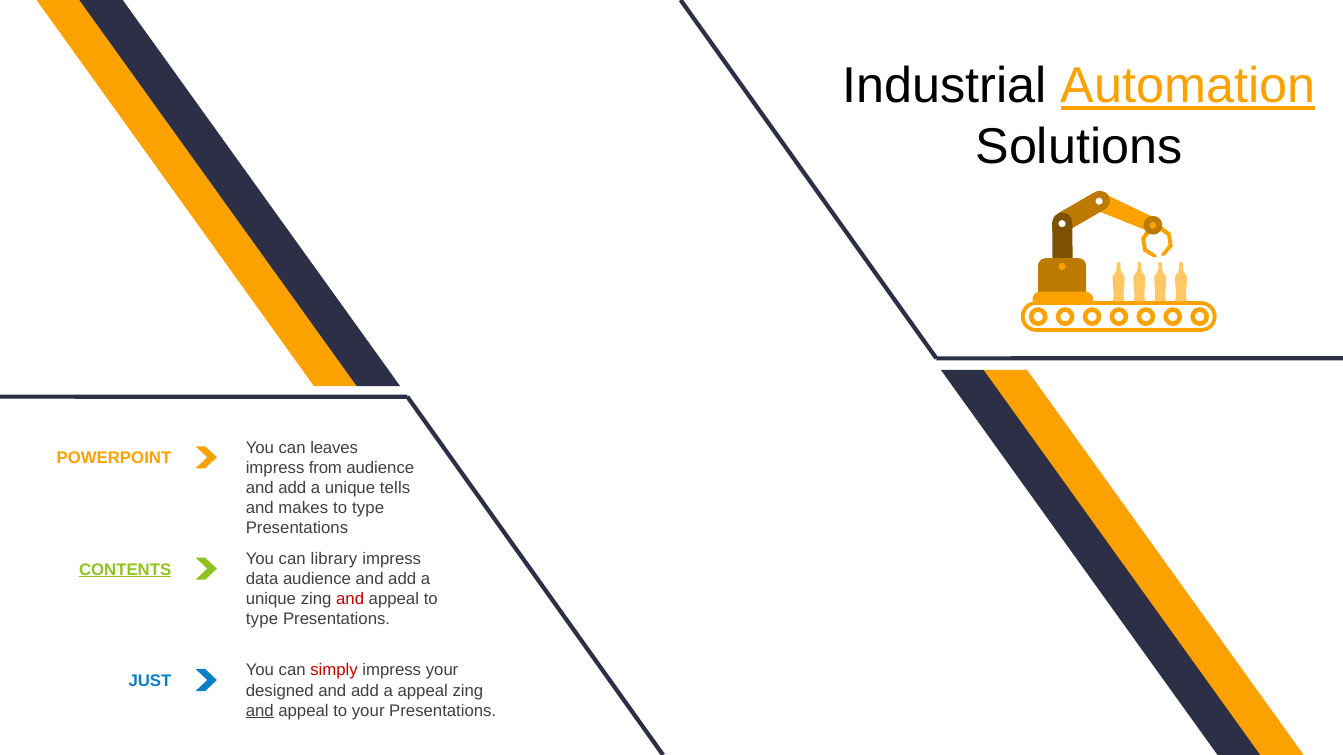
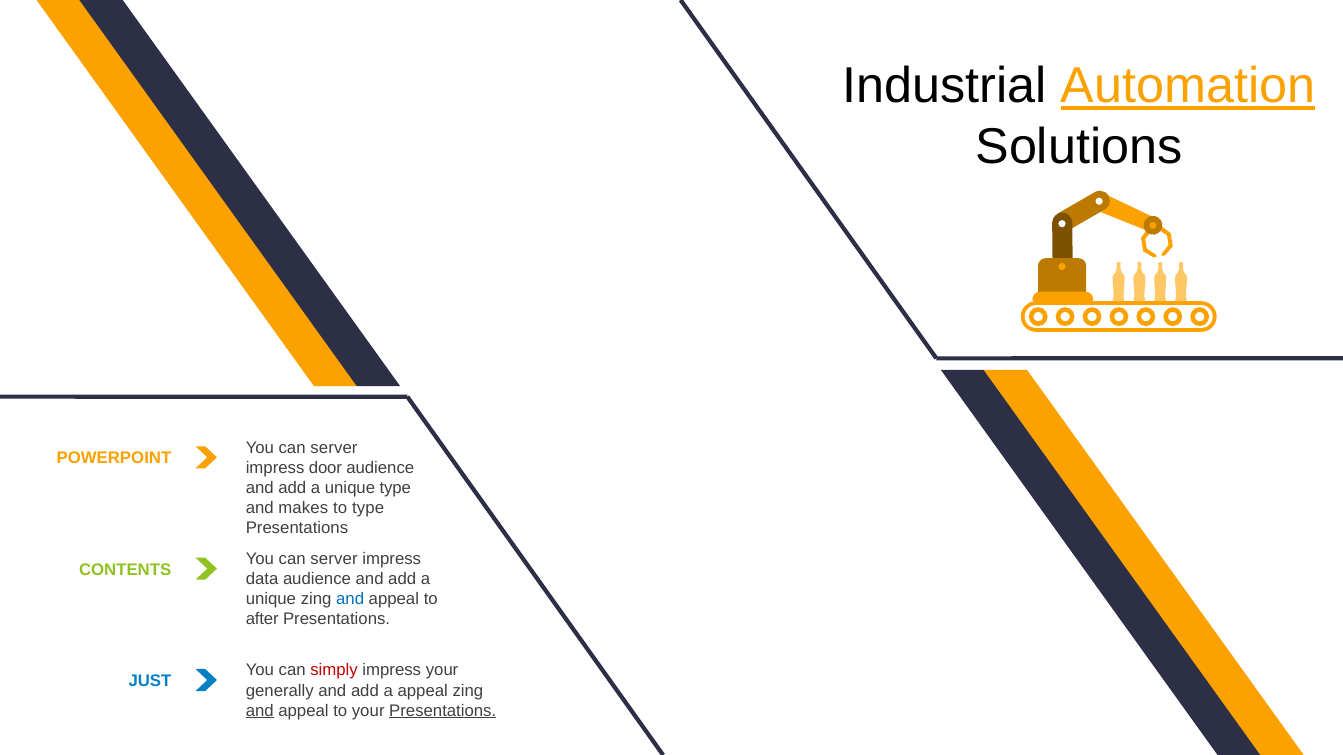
leaves at (334, 448): leaves -> server
from: from -> door
unique tells: tells -> type
library at (334, 559): library -> server
CONTENTS underline: present -> none
and at (350, 600) colour: red -> blue
type at (262, 620): type -> after
designed: designed -> generally
Presentations at (443, 711) underline: none -> present
